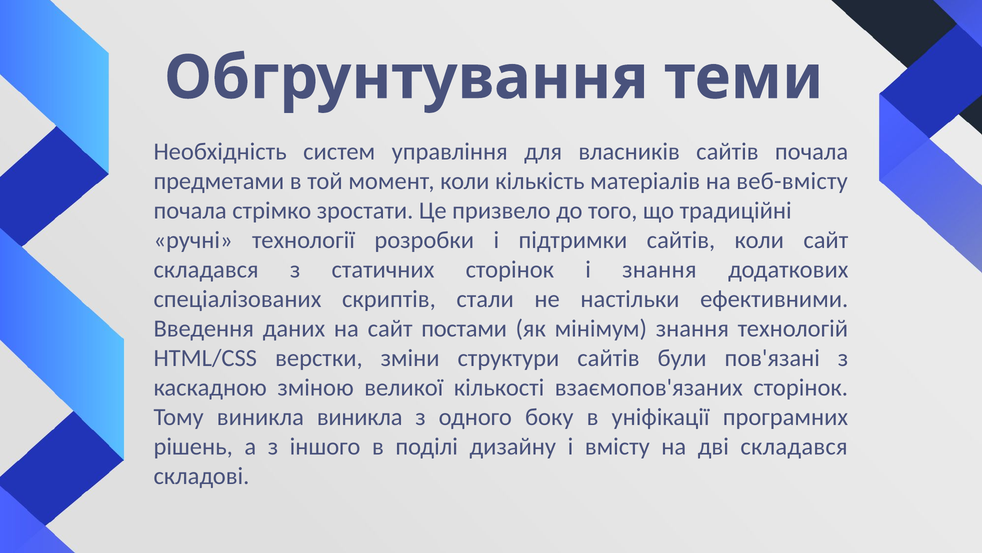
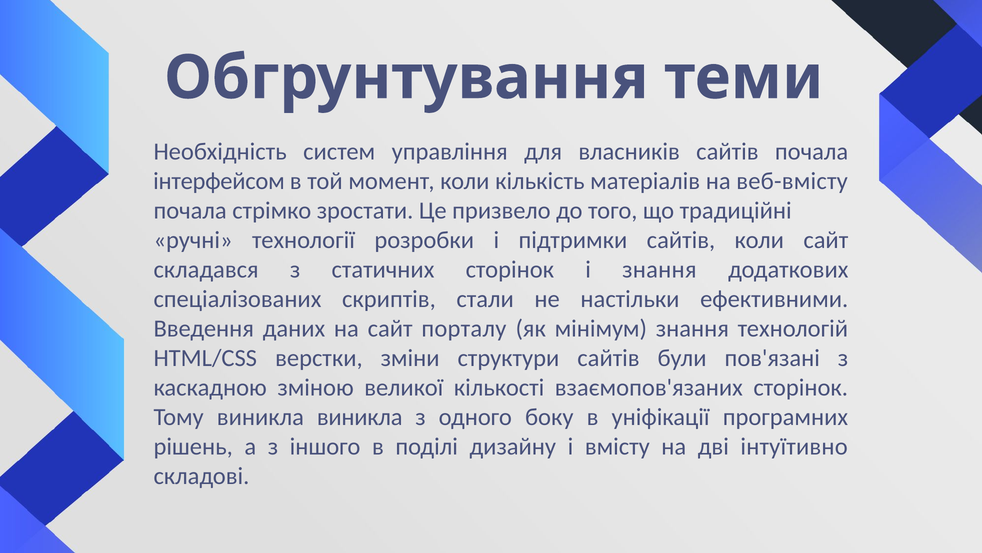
предметами: предметами -> інтерфейсом
постами: постами -> порталу
дві складався: складався -> інтуїтивно
